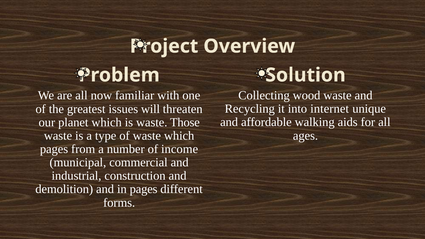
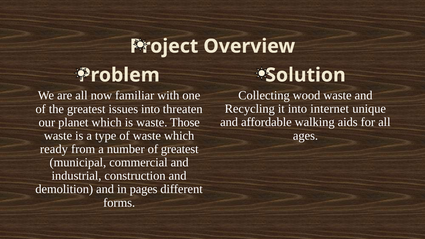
will at (151, 109): will -> into
pages at (54, 149): pages -> ready
of income: income -> greatest
